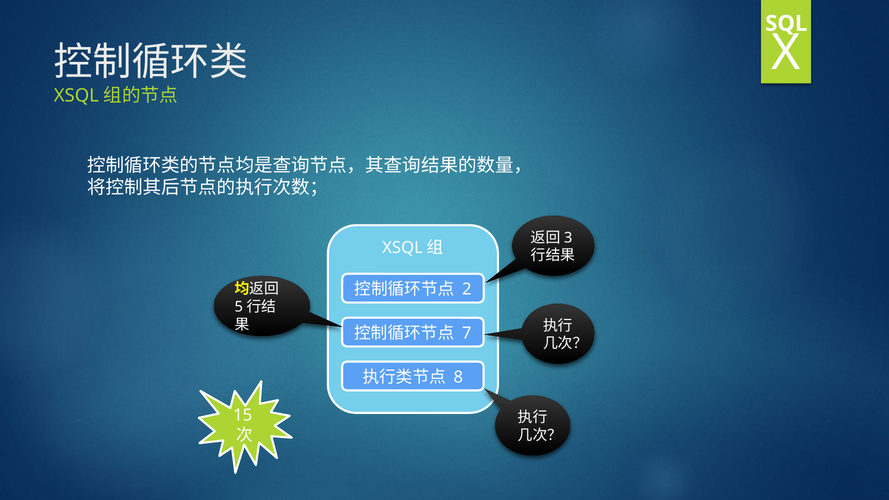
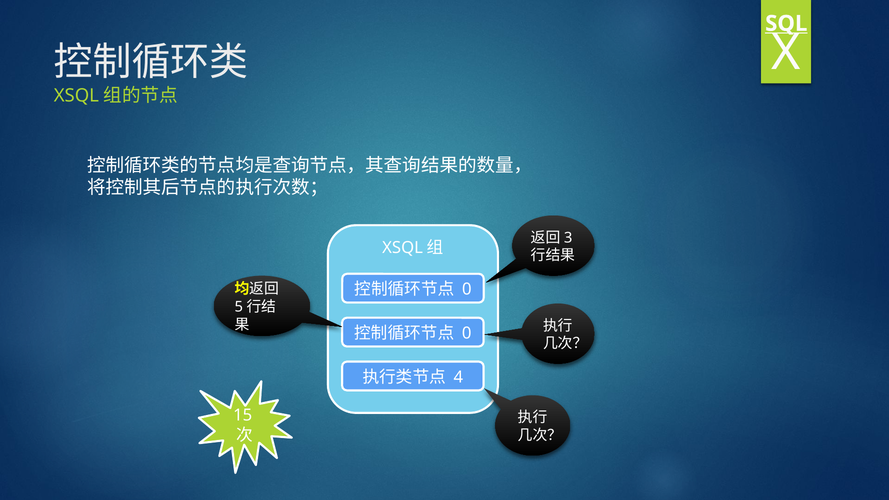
SQL underline: none -> present
2 at (467, 289): 2 -> 0
7 at (467, 333): 7 -> 0
8: 8 -> 4
